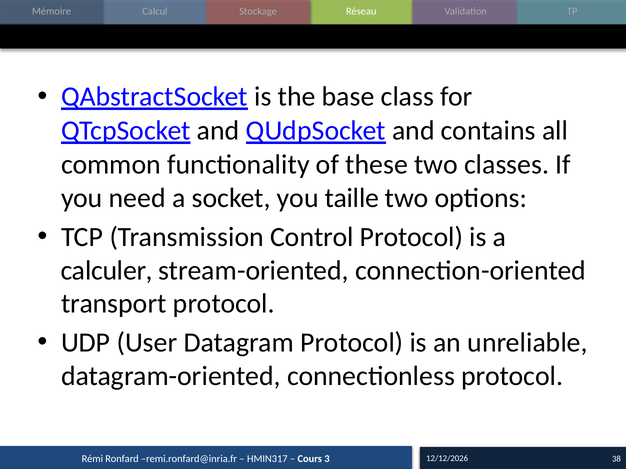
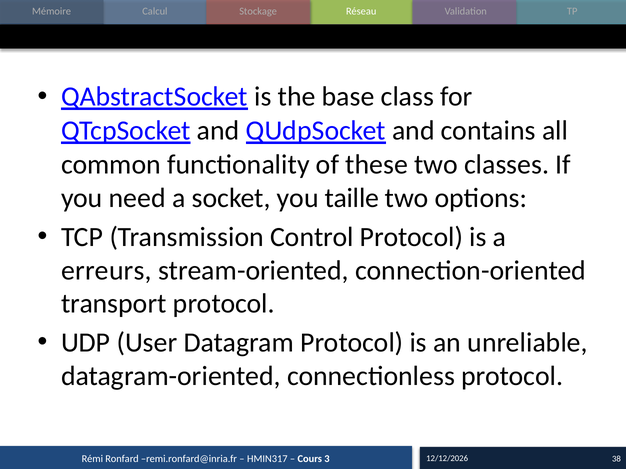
calculer: calculer -> erreurs
